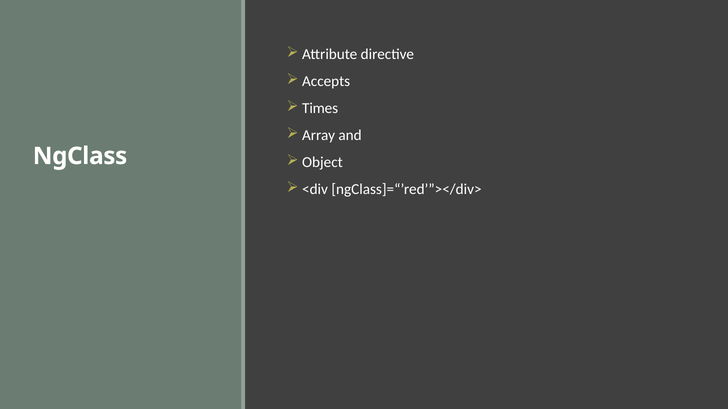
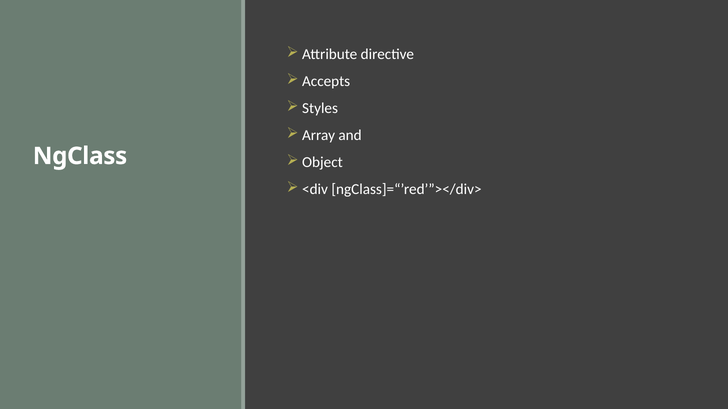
Times: Times -> Styles
